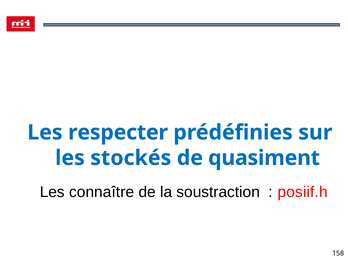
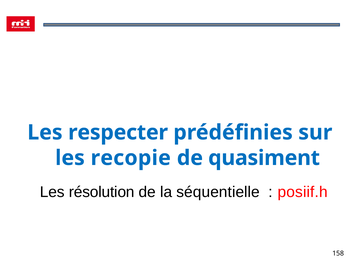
stockés: stockés -> recopie
connaître: connaître -> résolution
soustraction: soustraction -> séquentielle
